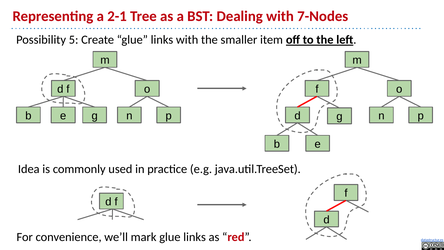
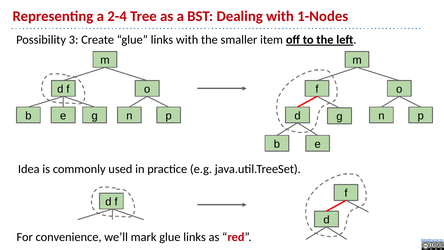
2-1: 2-1 -> 2-4
7-Nodes: 7-Nodes -> 1-Nodes
5: 5 -> 3
